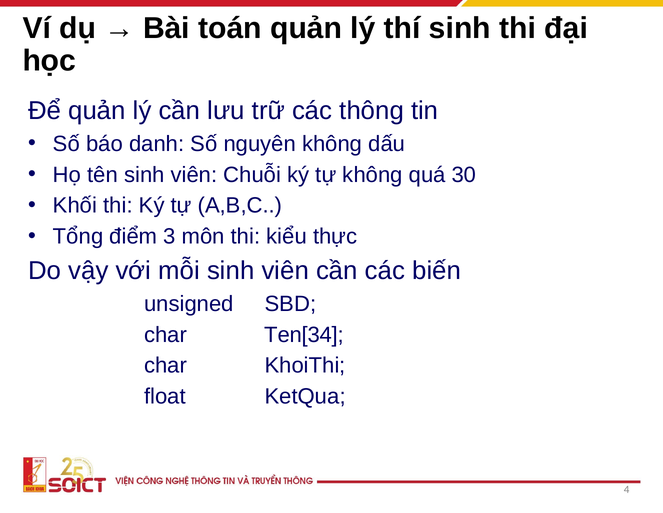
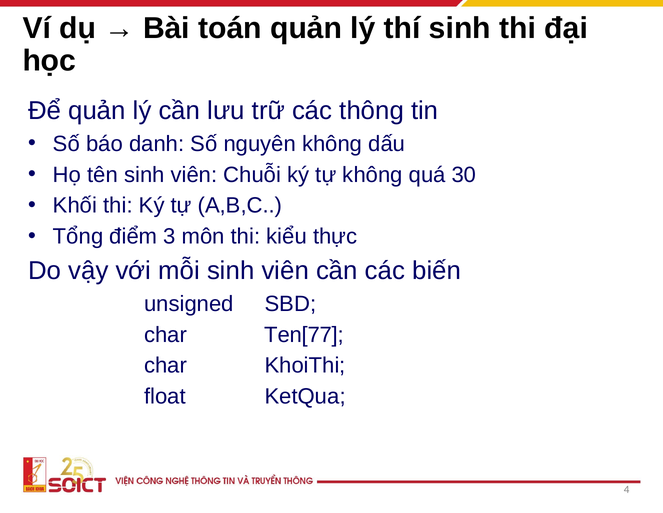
Ten[34: Ten[34 -> Ten[77
